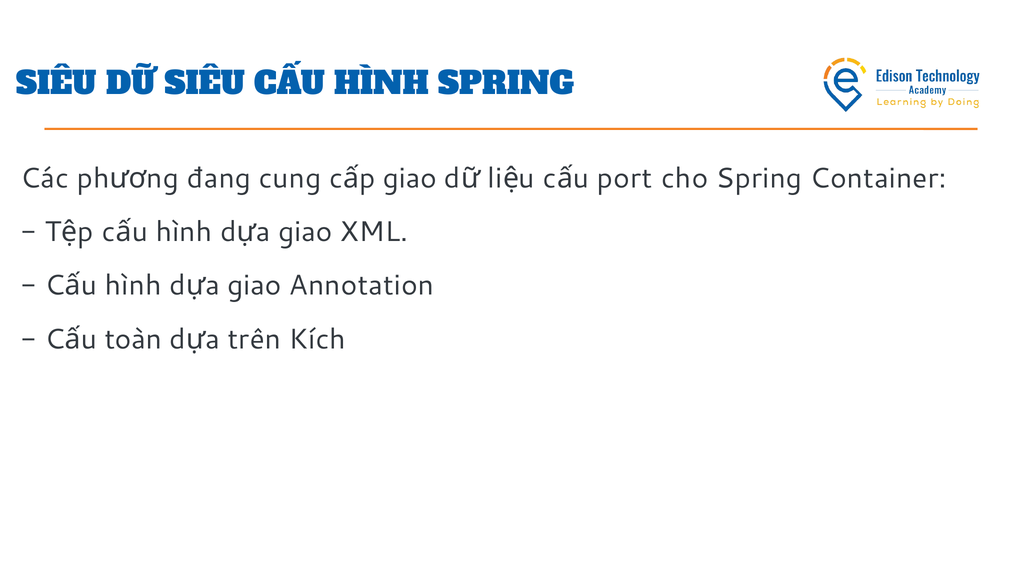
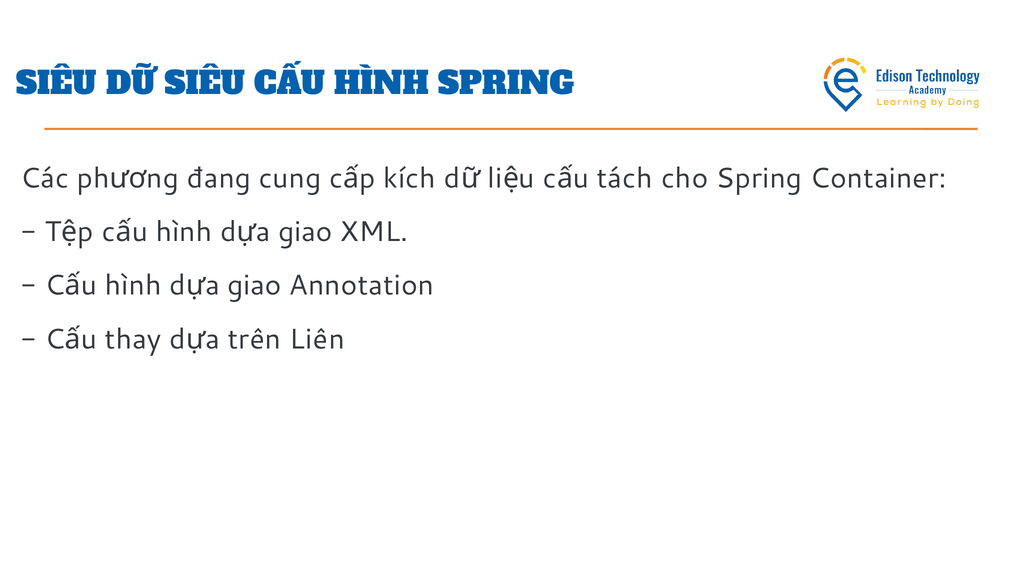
giao at (410, 179): giao -> kích
port: port -> tách
toàn: toàn -> thay
Kích: Kích -> Liên
